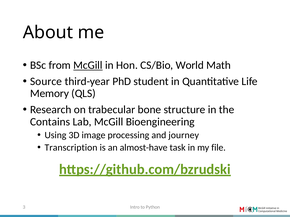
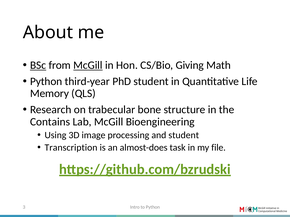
BSc underline: none -> present
World: World -> Giving
Source at (46, 82): Source -> Python
and journey: journey -> student
almost-have: almost-have -> almost-does
